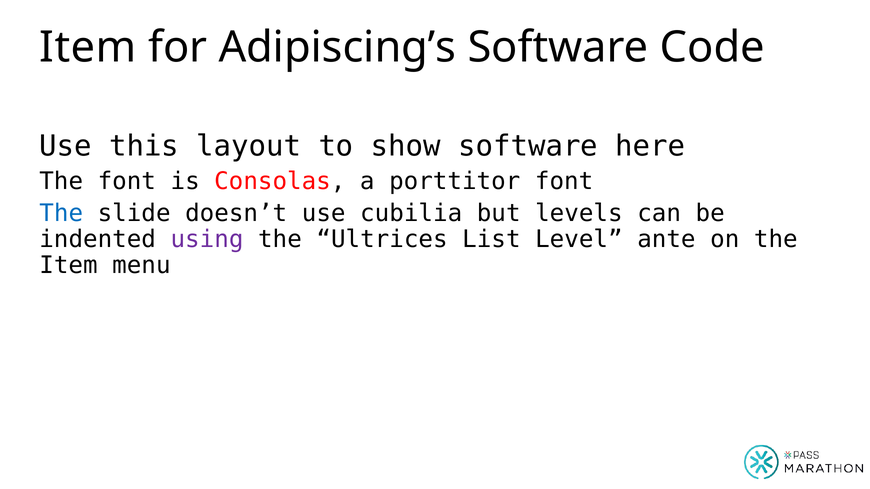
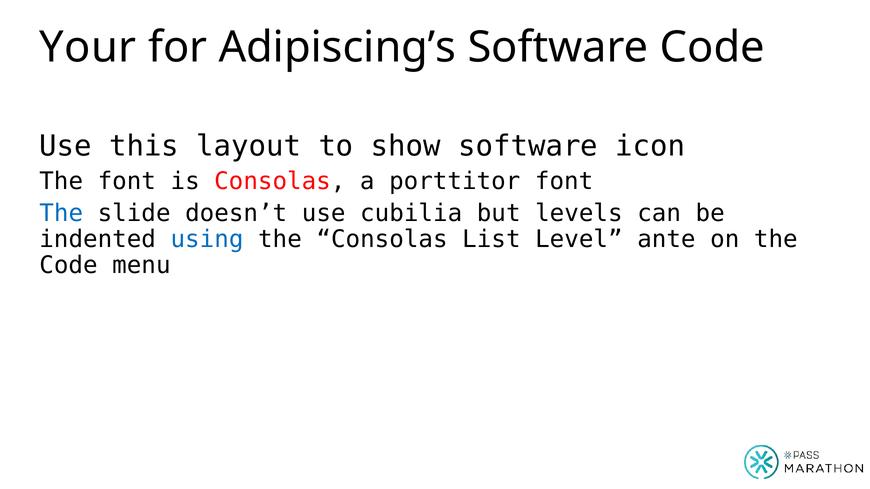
Item at (88, 48): Item -> Your
here: here -> icon
using colour: purple -> blue
the Ultrices: Ultrices -> Consolas
Item at (68, 266): Item -> Code
